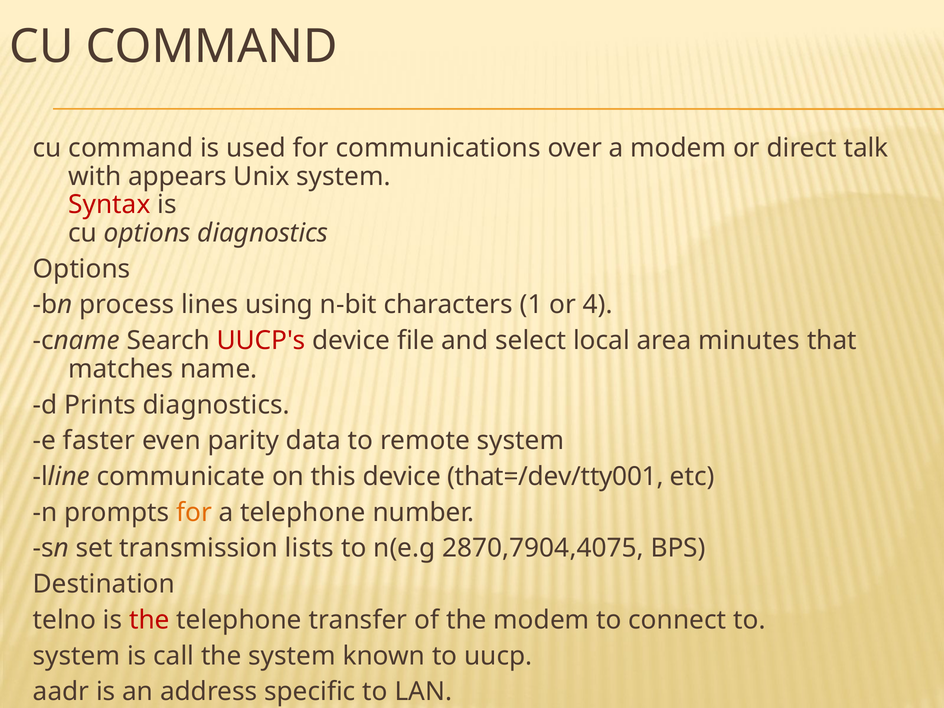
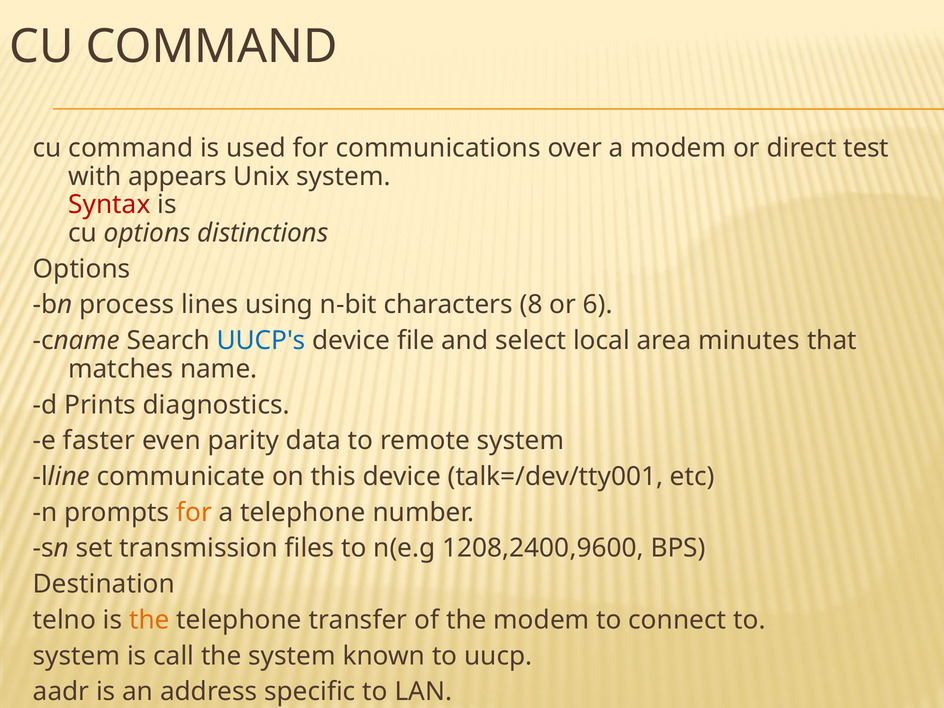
talk: talk -> test
options diagnostics: diagnostics -> distinctions
1: 1 -> 8
4: 4 -> 6
UUCP's colour: red -> blue
that=/dev/tty001: that=/dev/tty001 -> talk=/dev/tty001
lists: lists -> files
2870,7904,4075: 2870,7904,4075 -> 1208,2400,9600
the at (149, 620) colour: red -> orange
